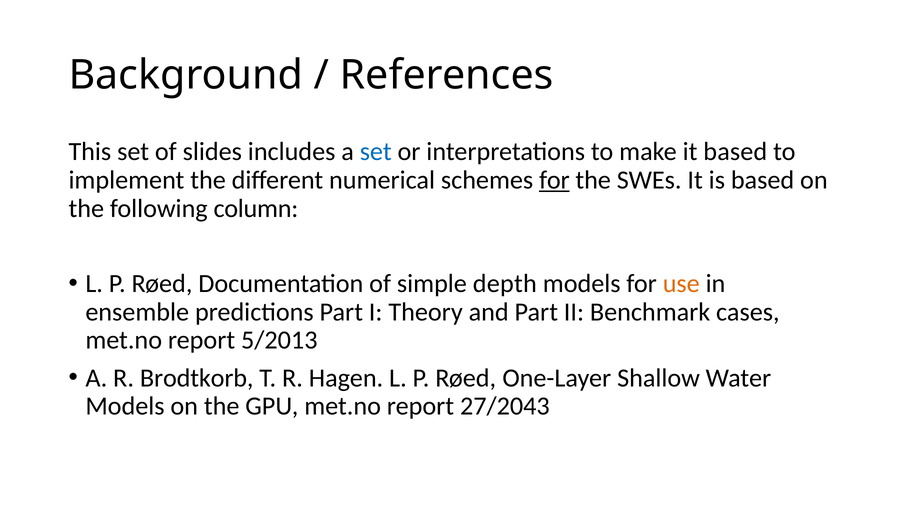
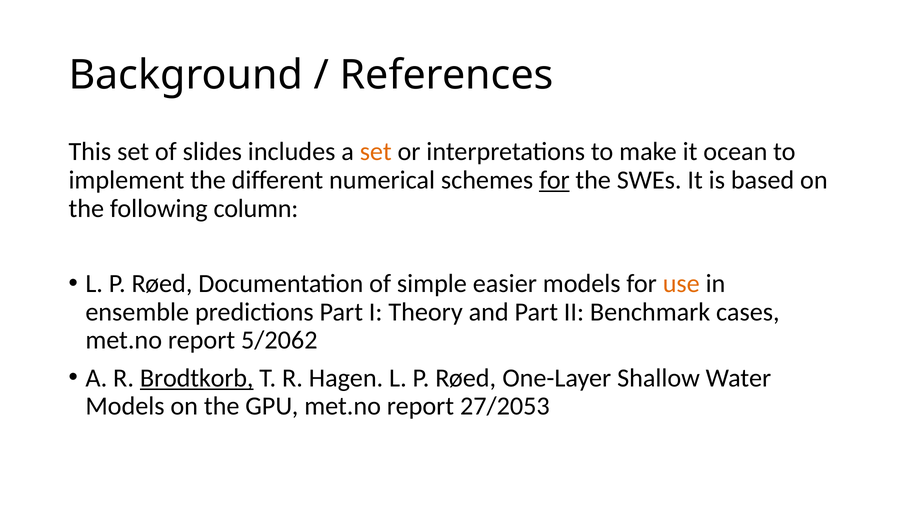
set at (376, 152) colour: blue -> orange
it based: based -> ocean
depth: depth -> easier
5/2013: 5/2013 -> 5/2062
Brodtkorb underline: none -> present
27/2043: 27/2043 -> 27/2053
